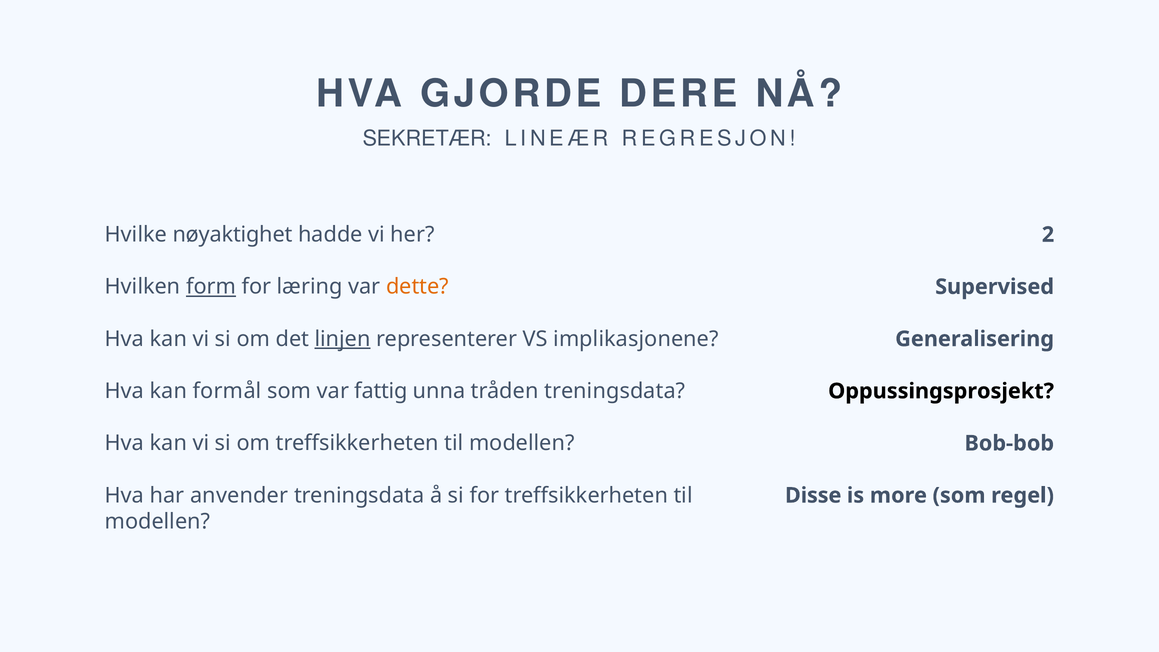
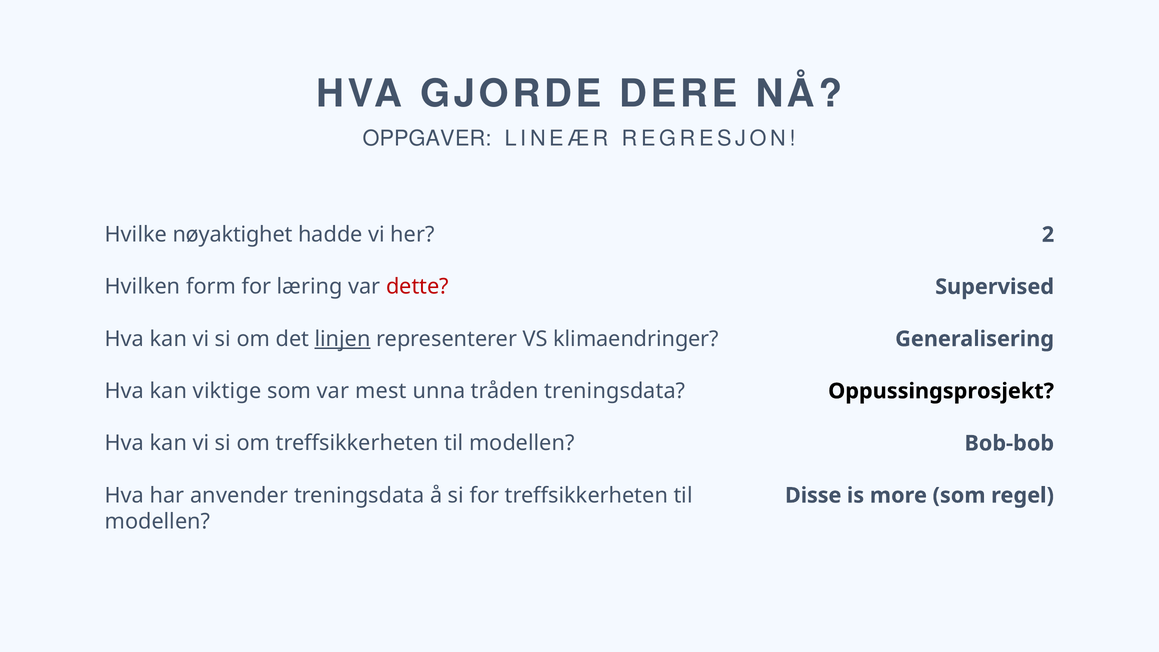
SEKRETÆR: SEKRETÆR -> OPPGAVER
form underline: present -> none
dette colour: orange -> red
implikasjonene: implikasjonene -> klimaendringer
formål: formål -> viktige
fattig: fattig -> mest
